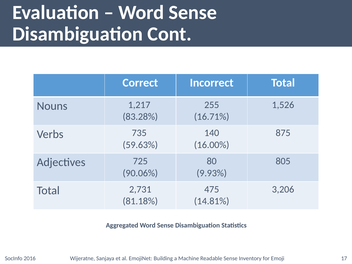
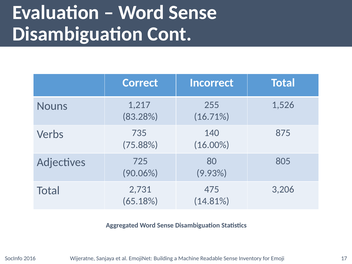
59.63%: 59.63% -> 75.88%
81.18%: 81.18% -> 65.18%
